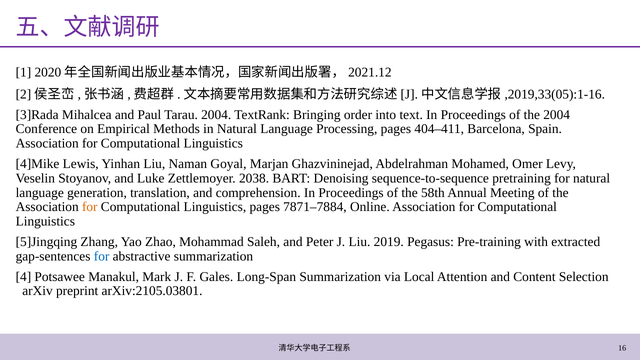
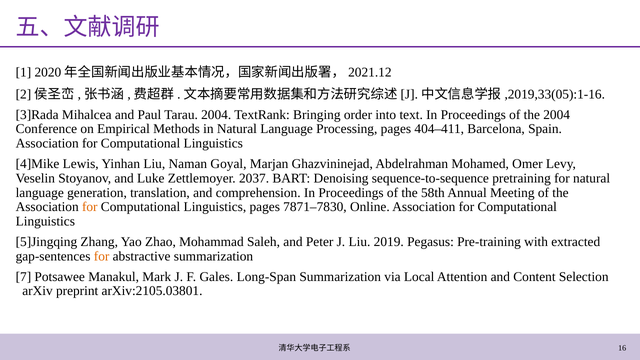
2038: 2038 -> 2037
7871–7884: 7871–7884 -> 7871–7830
for at (102, 256) colour: blue -> orange
4: 4 -> 7
